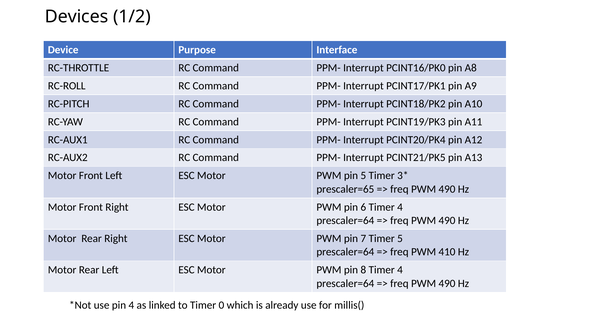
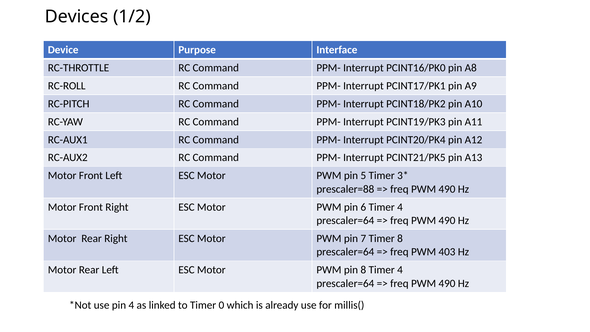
prescaler=65: prescaler=65 -> prescaler=88
Timer 5: 5 -> 8
410: 410 -> 403
